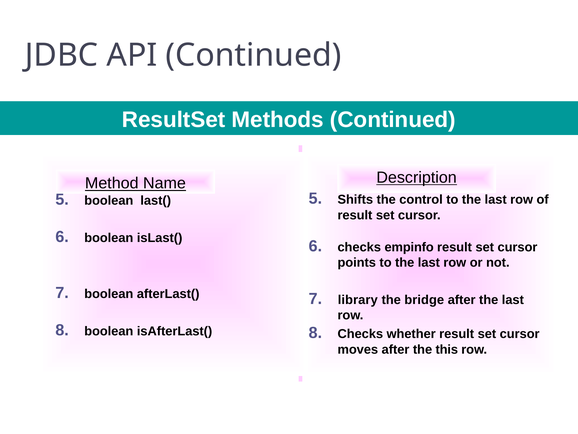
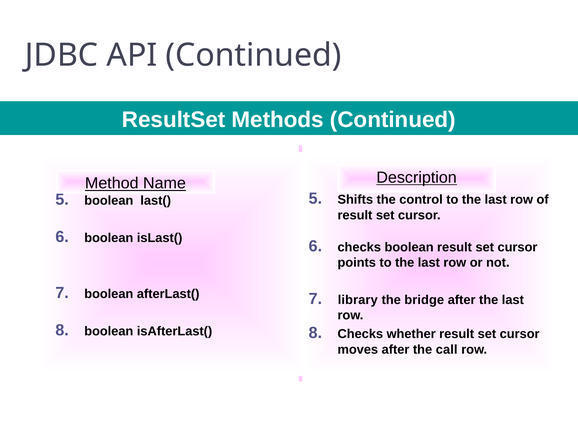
checks empinfo: empinfo -> boolean
this: this -> call
